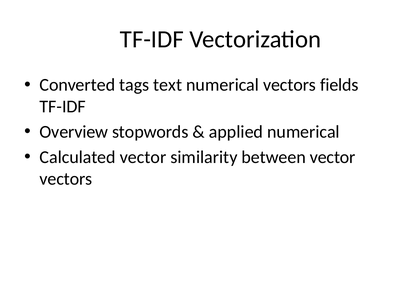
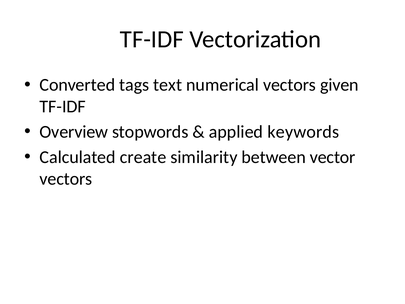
fields: fields -> given
applied numerical: numerical -> keywords
Calculated vector: vector -> create
